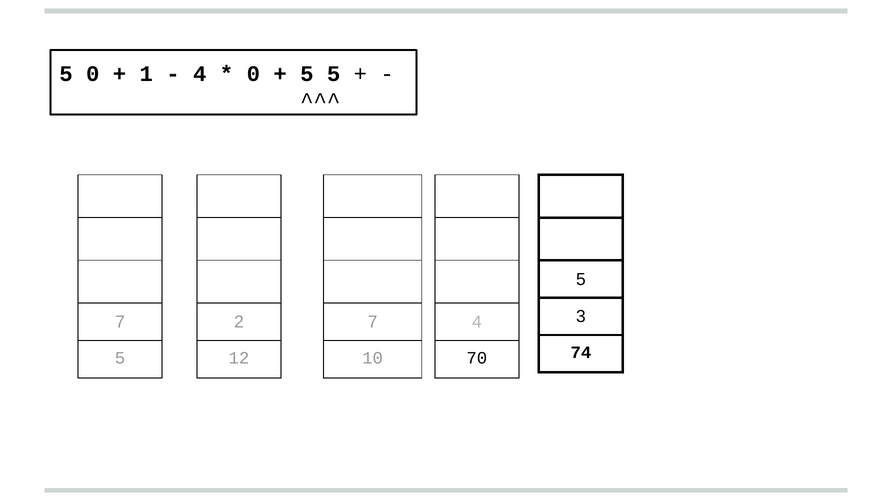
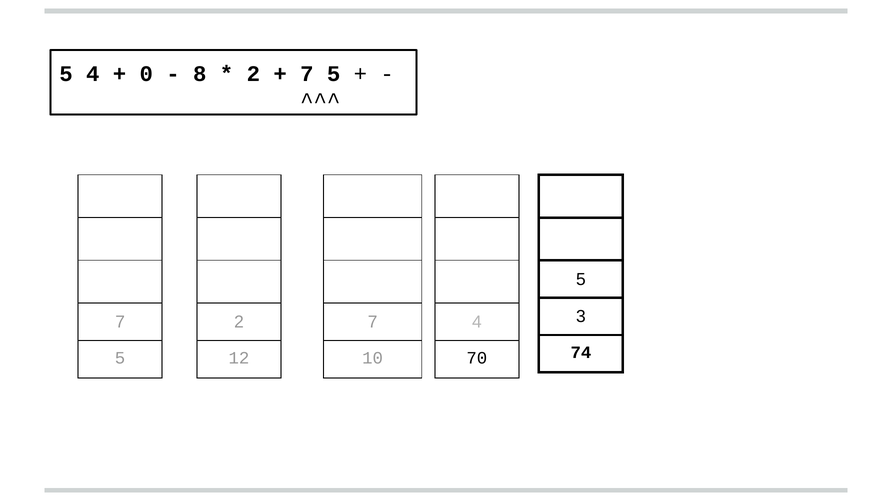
5 0: 0 -> 4
1: 1 -> 0
4 at (200, 74): 4 -> 8
0 at (253, 74): 0 -> 2
5 at (307, 74): 5 -> 7
